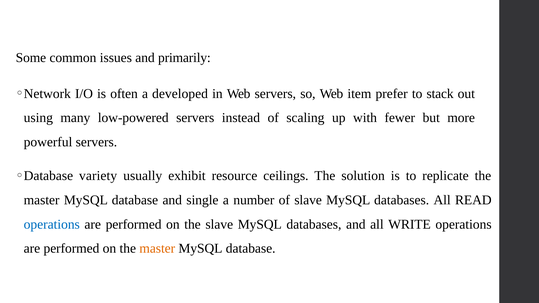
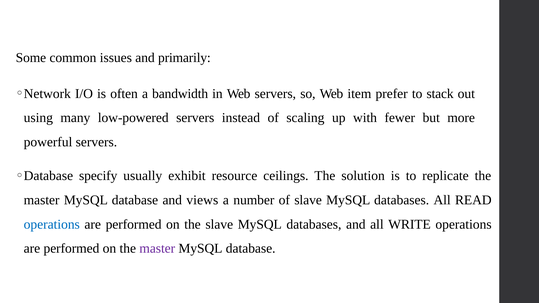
developed: developed -> bandwidth
variety: variety -> specify
single: single -> views
master at (157, 249) colour: orange -> purple
